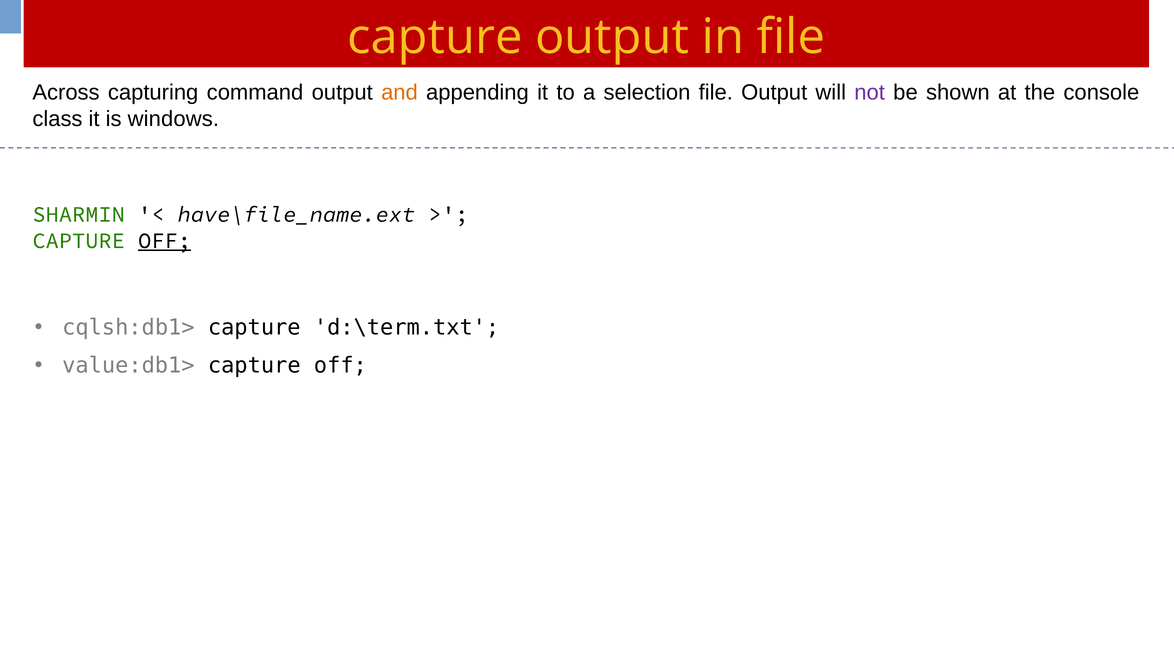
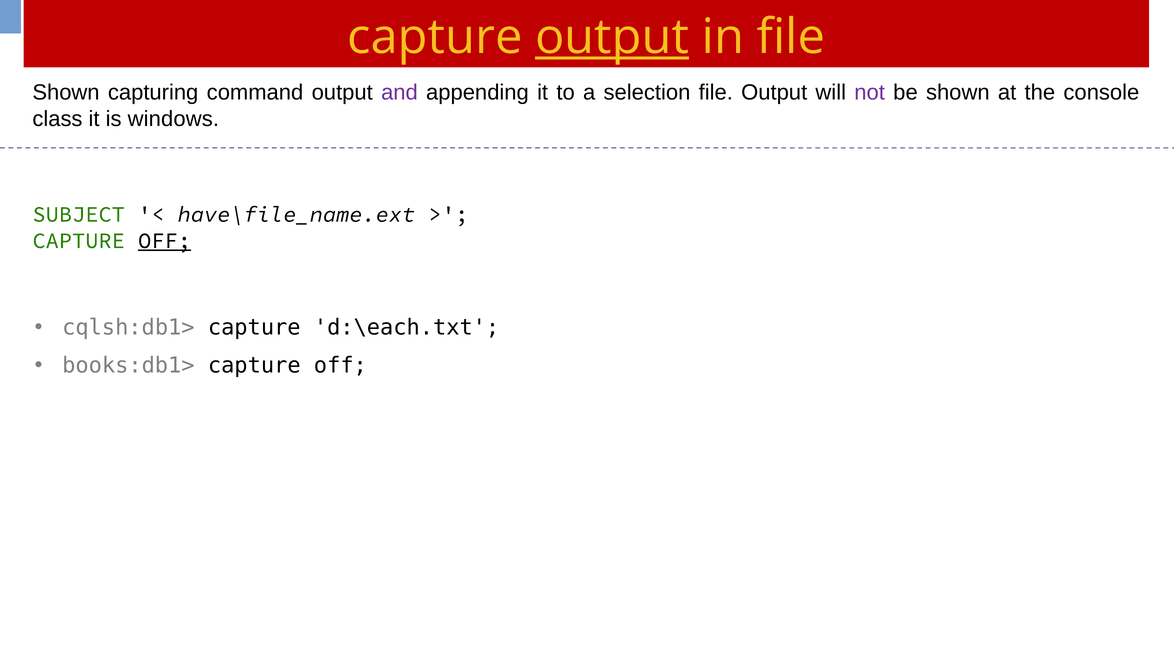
output at (612, 37) underline: none -> present
Across at (66, 92): Across -> Shown
and colour: orange -> purple
SHARMIN: SHARMIN -> SUBJECT
d:\term.txt: d:\term.txt -> d:\each.txt
value:db1>: value:db1> -> books:db1>
